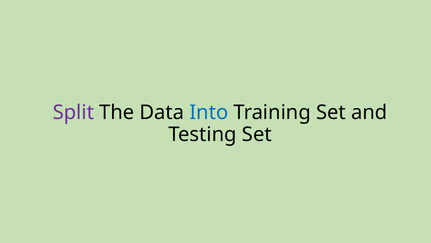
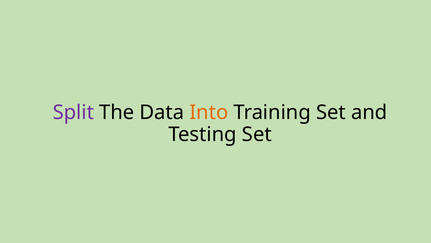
Into colour: blue -> orange
